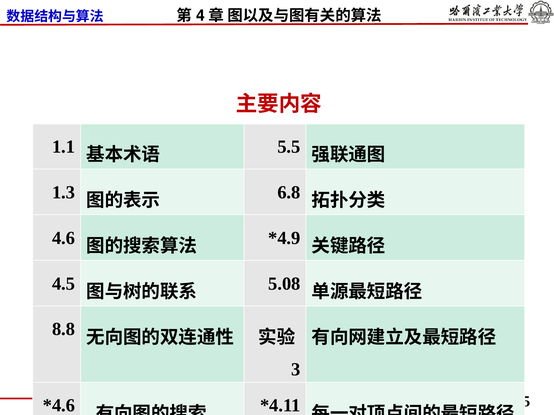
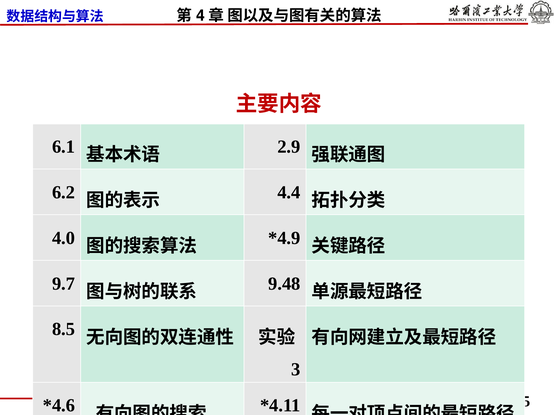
1.1: 1.1 -> 6.1
5.5: 5.5 -> 2.9
1.3: 1.3 -> 6.2
6.8: 6.8 -> 4.4
4.6: 4.6 -> 4.0
4.5: 4.5 -> 9.7
5.08: 5.08 -> 9.48
8.8: 8.8 -> 8.5
